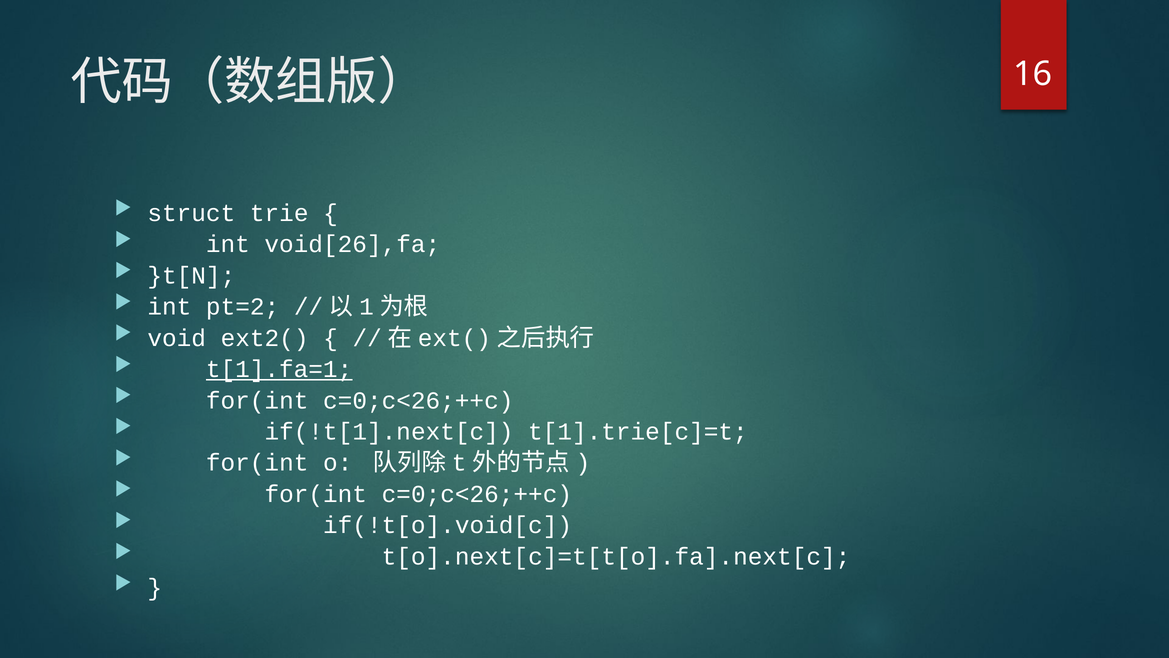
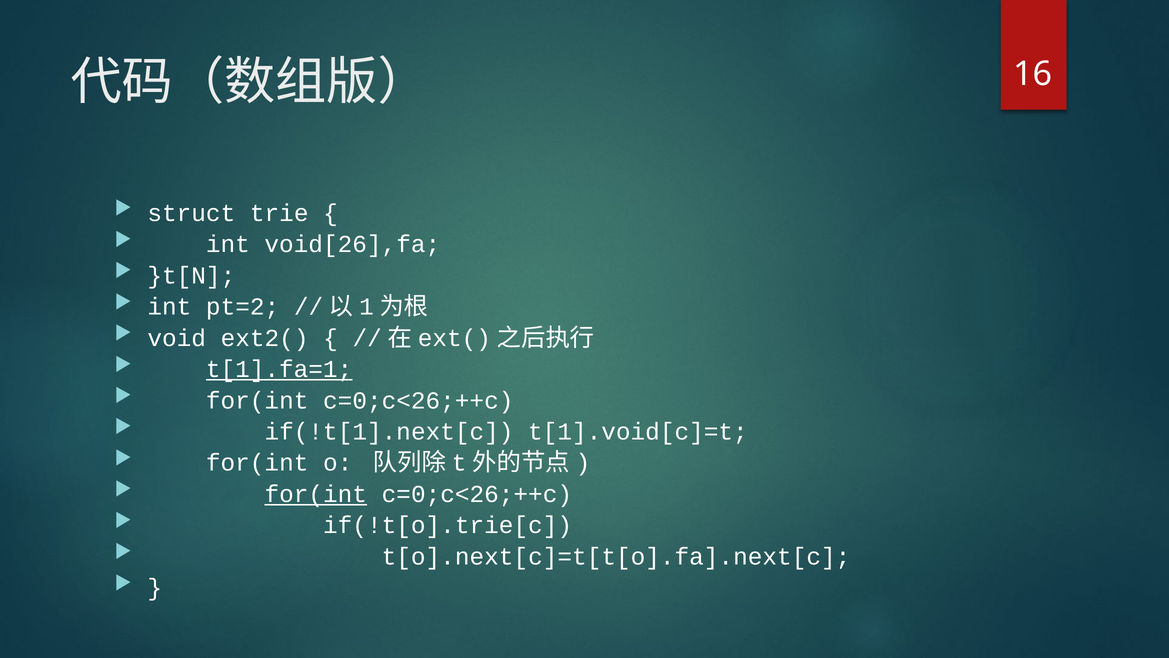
t[1].trie[c]=t: t[1].trie[c]=t -> t[1].void[c]=t
for(int at (316, 494) underline: none -> present
if(!t[o].void[c: if(!t[o].void[c -> if(!t[o].trie[c
